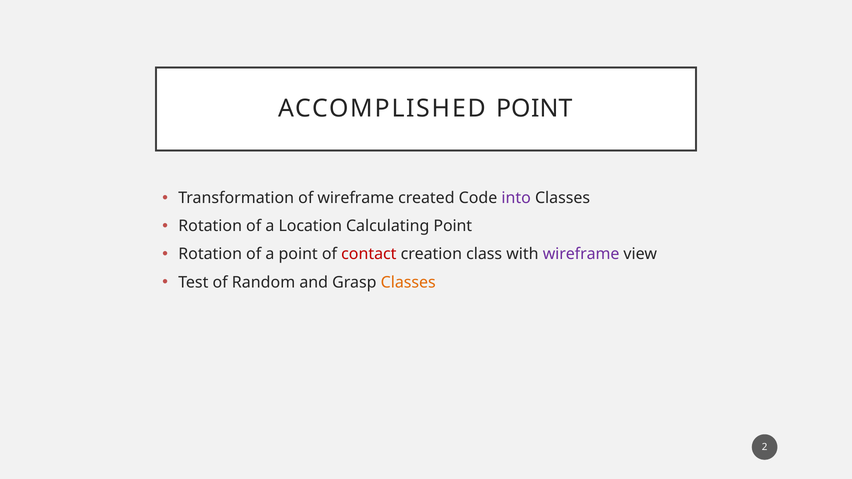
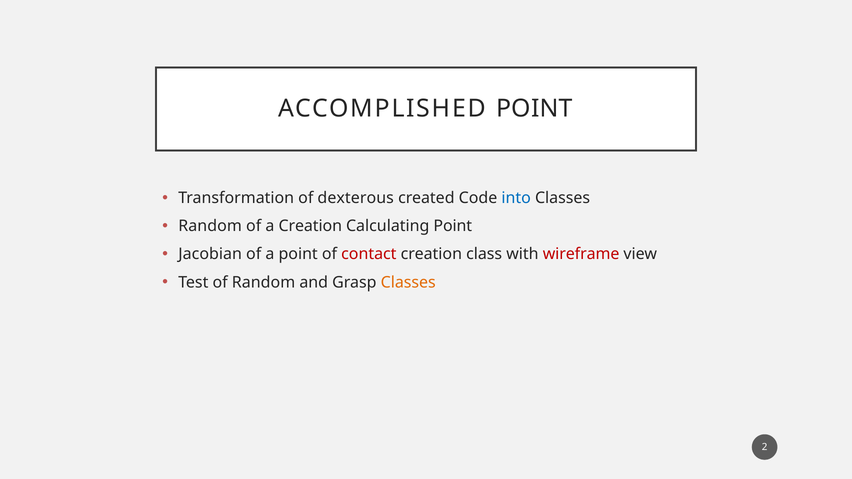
of wireframe: wireframe -> dexterous
into colour: purple -> blue
Rotation at (210, 226): Rotation -> Random
a Location: Location -> Creation
Rotation at (210, 254): Rotation -> Jacobian
wireframe at (581, 254) colour: purple -> red
